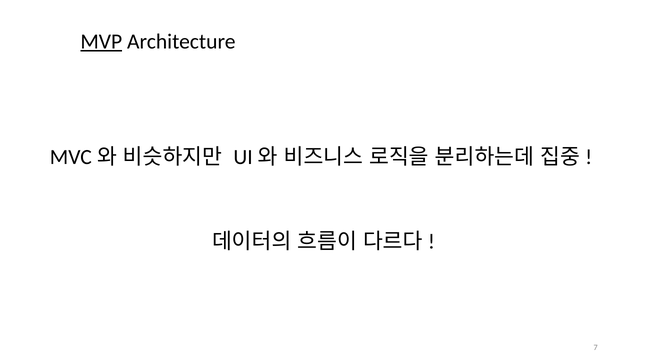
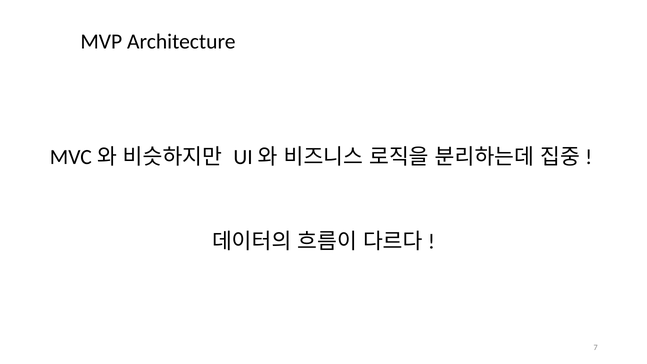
MVP underline: present -> none
